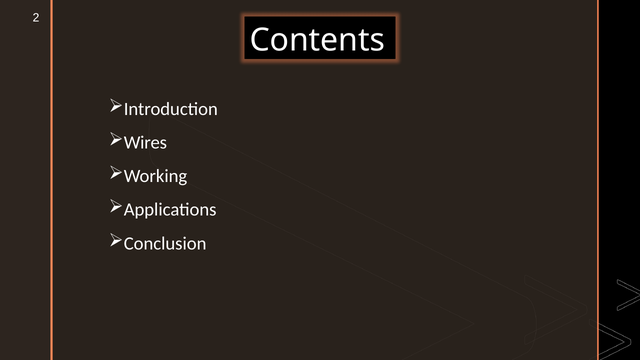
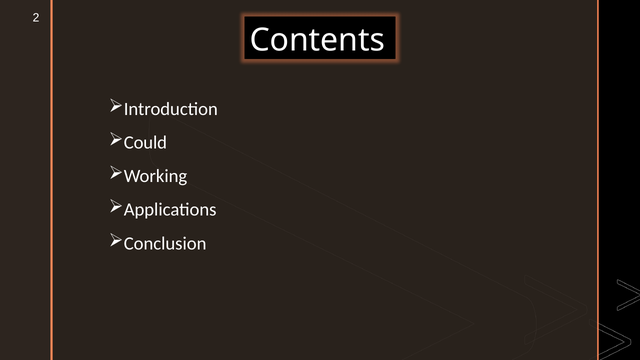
Wires: Wires -> Could
